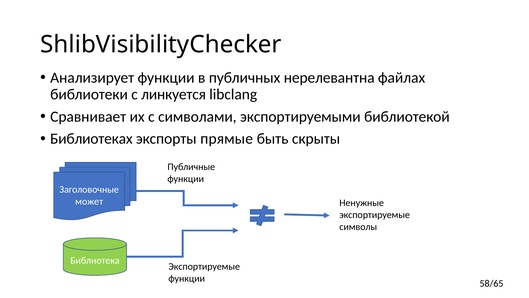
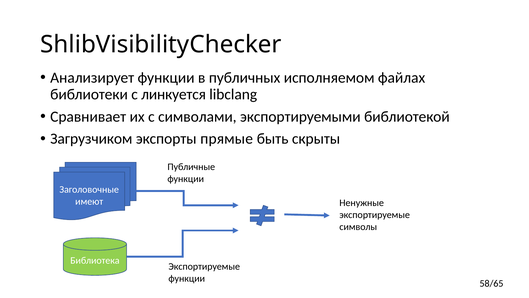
нерелевантна: нерелевантна -> исполняемом
Библиотеках: Библиотеках -> Загрузчиком
может: может -> имеют
